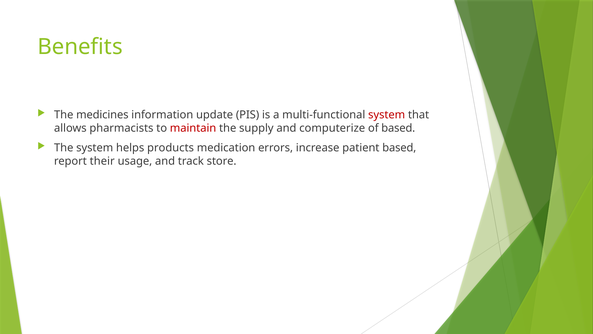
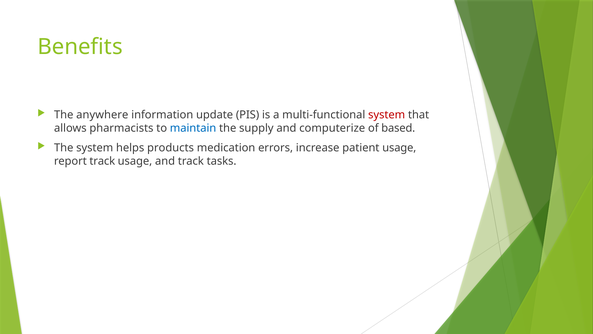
medicines: medicines -> anywhere
maintain colour: red -> blue
patient based: based -> usage
report their: their -> track
store: store -> tasks
